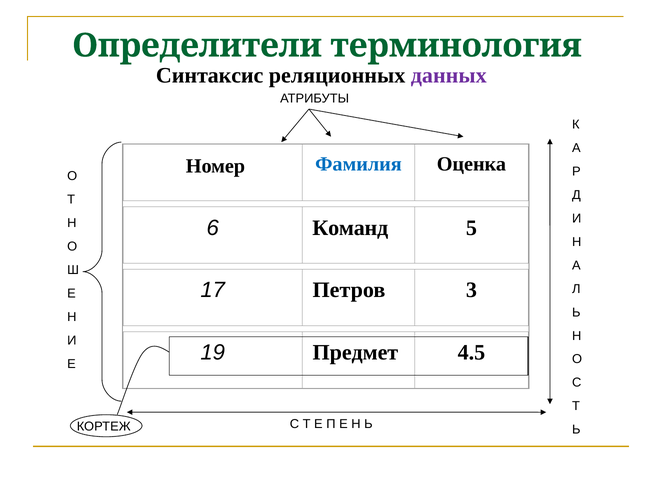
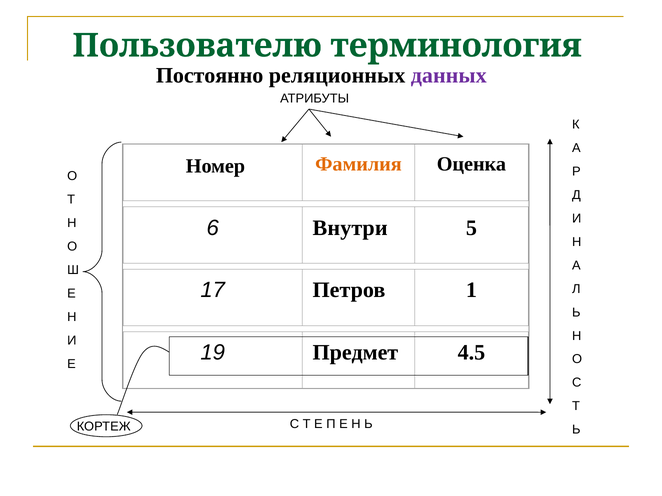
Определители: Определители -> Пользователю
Синтаксис: Синтаксис -> Постоянно
Фамилия colour: blue -> orange
Команд: Команд -> Внутри
3: 3 -> 1
